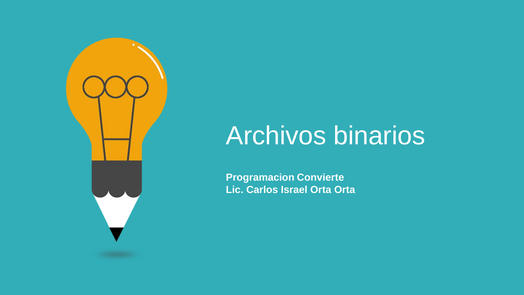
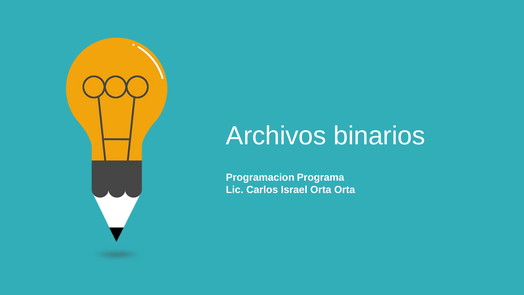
Convierte: Convierte -> Programa
